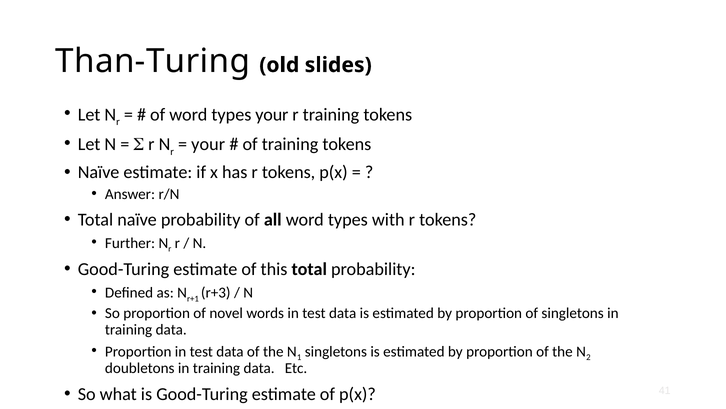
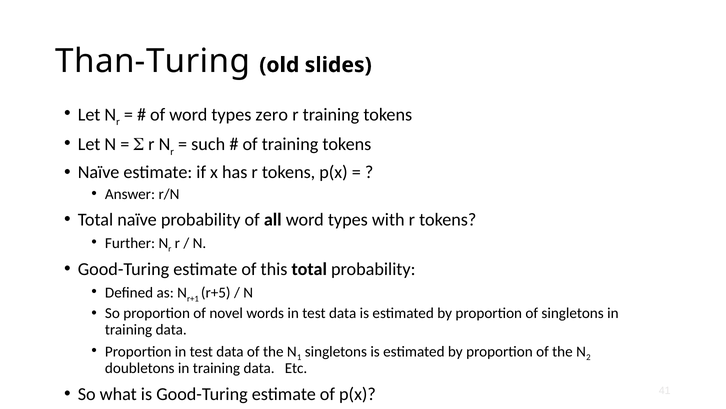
types your: your -> zero
your at (208, 144): your -> such
r+3: r+3 -> r+5
